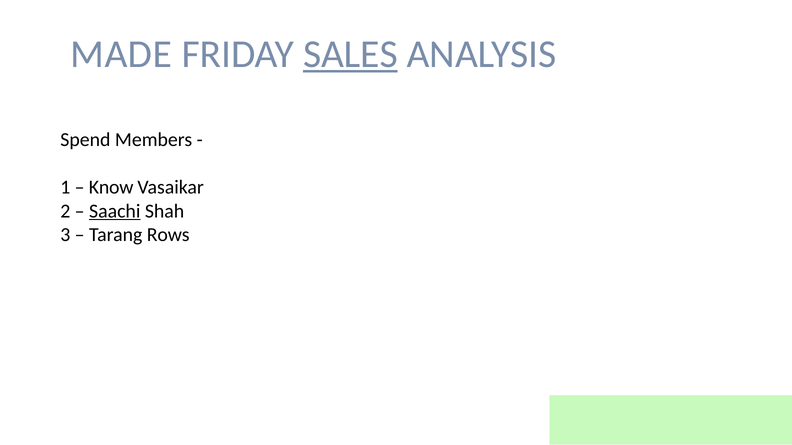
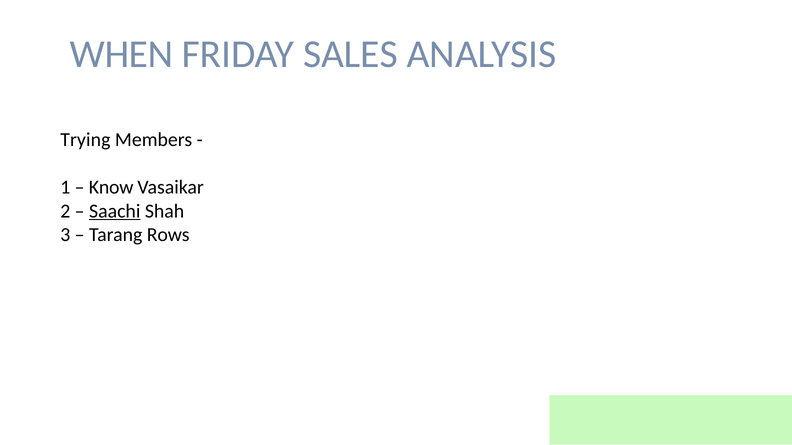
MADE: MADE -> WHEN
SALES underline: present -> none
Spend: Spend -> Trying
